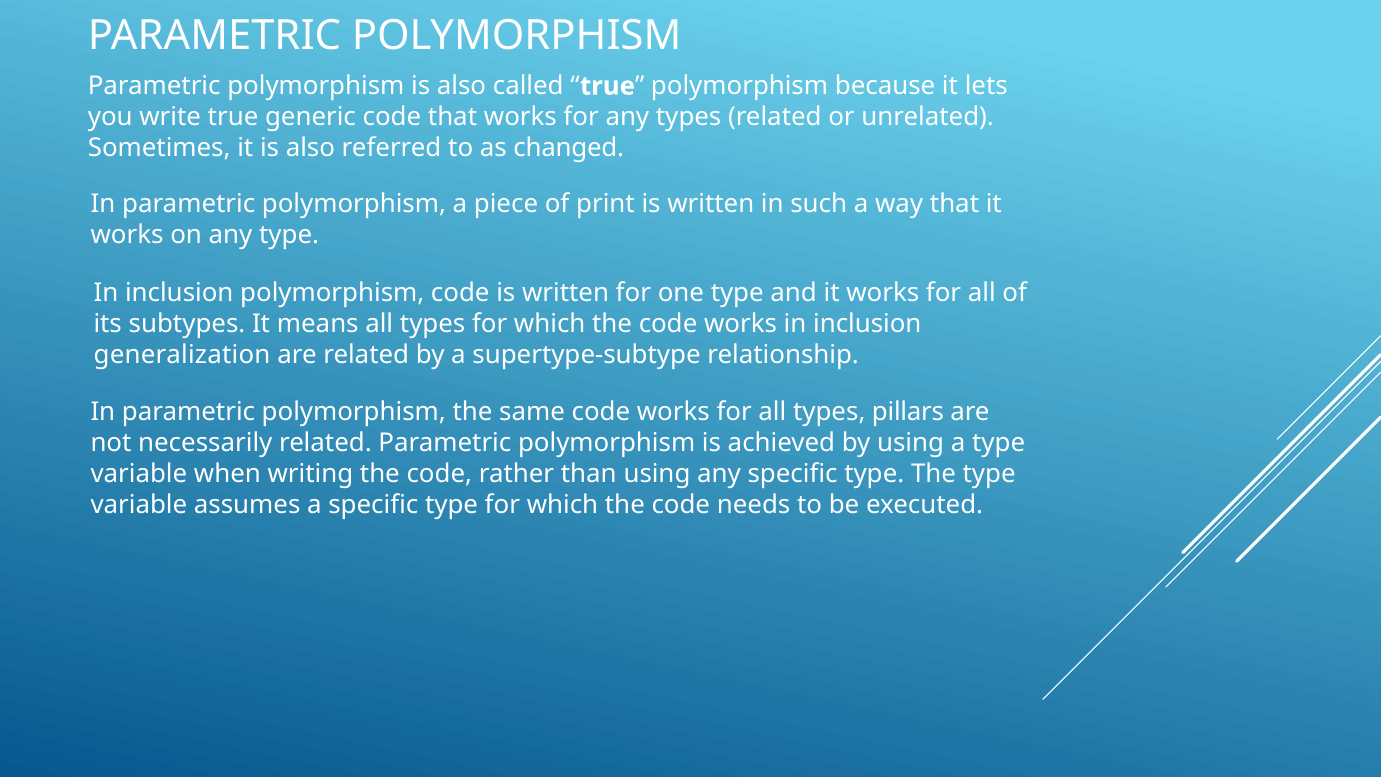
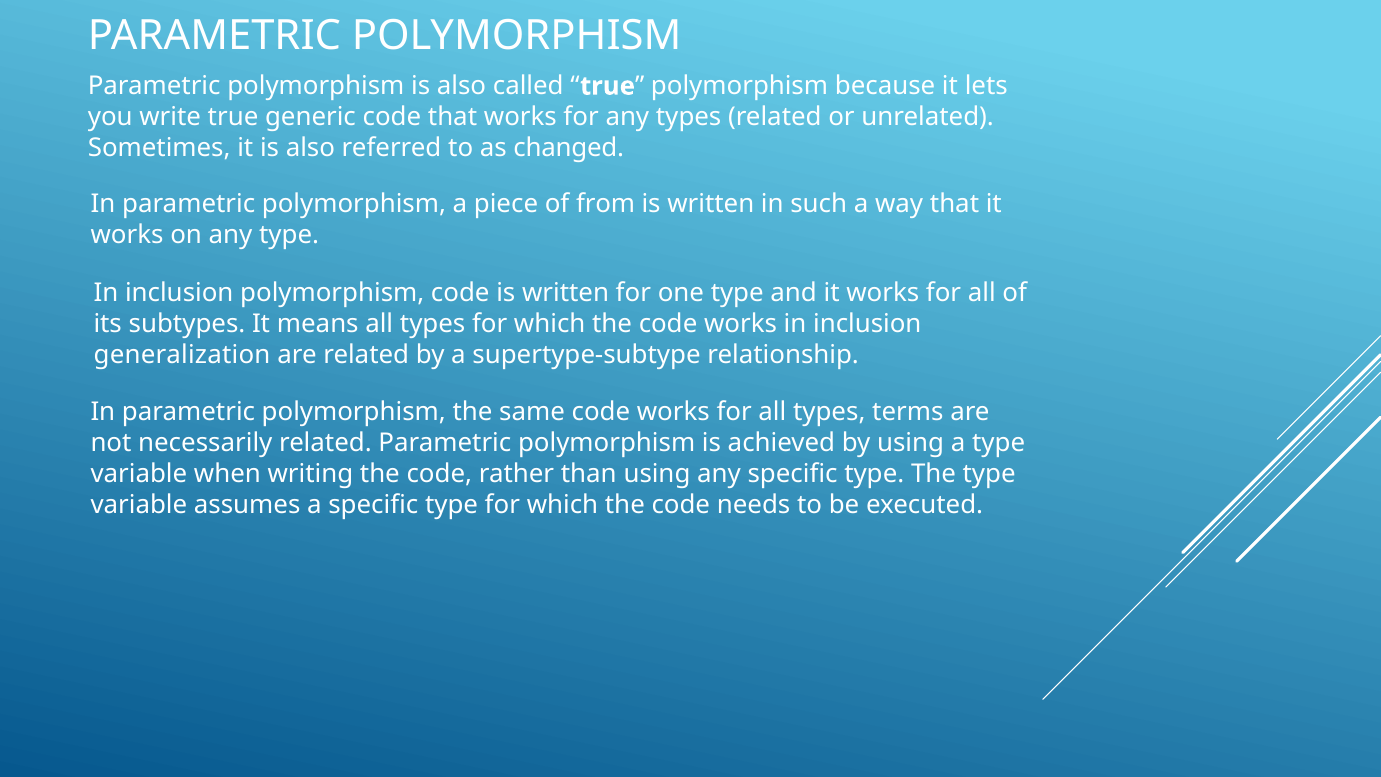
print: print -> from
pillars: pillars -> terms
